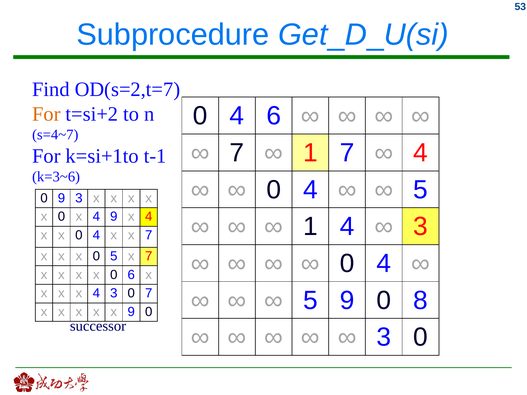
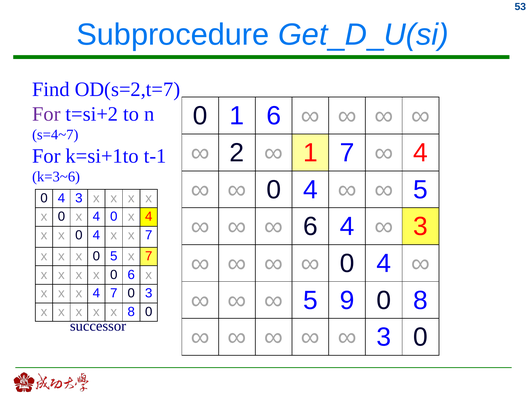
4 at (237, 116): 4 -> 1
For at (46, 114) colour: orange -> purple
7 at (237, 153): 7 -> 2
9 at (61, 198): 9 -> 4
4 9: 9 -> 0
1 at (310, 227): 1 -> 6
4 3: 3 -> 7
0 7: 7 -> 3
x 9: 9 -> 8
